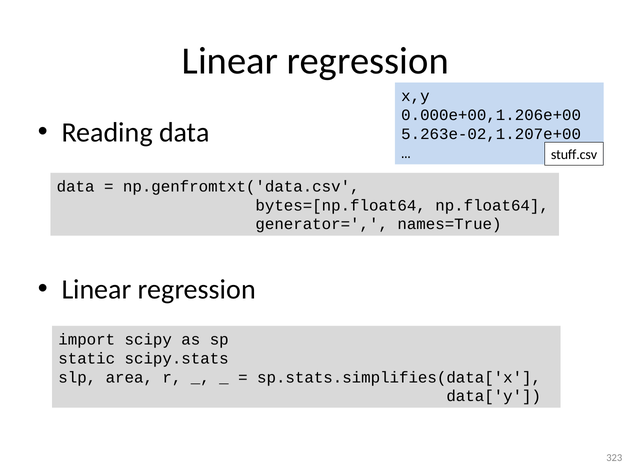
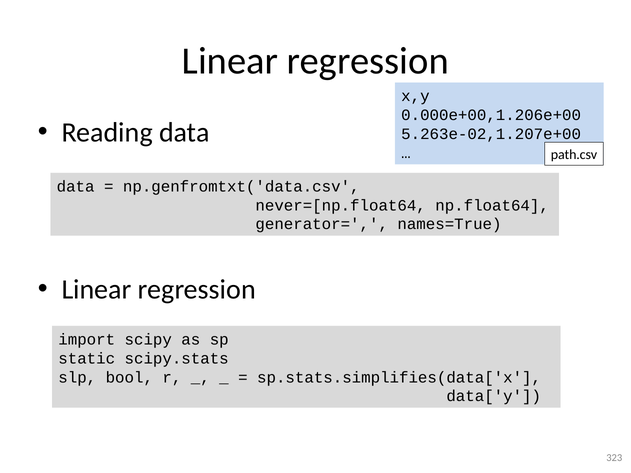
stuff.csv: stuff.csv -> path.csv
bytes=[np.float64: bytes=[np.float64 -> never=[np.float64
area: area -> bool
